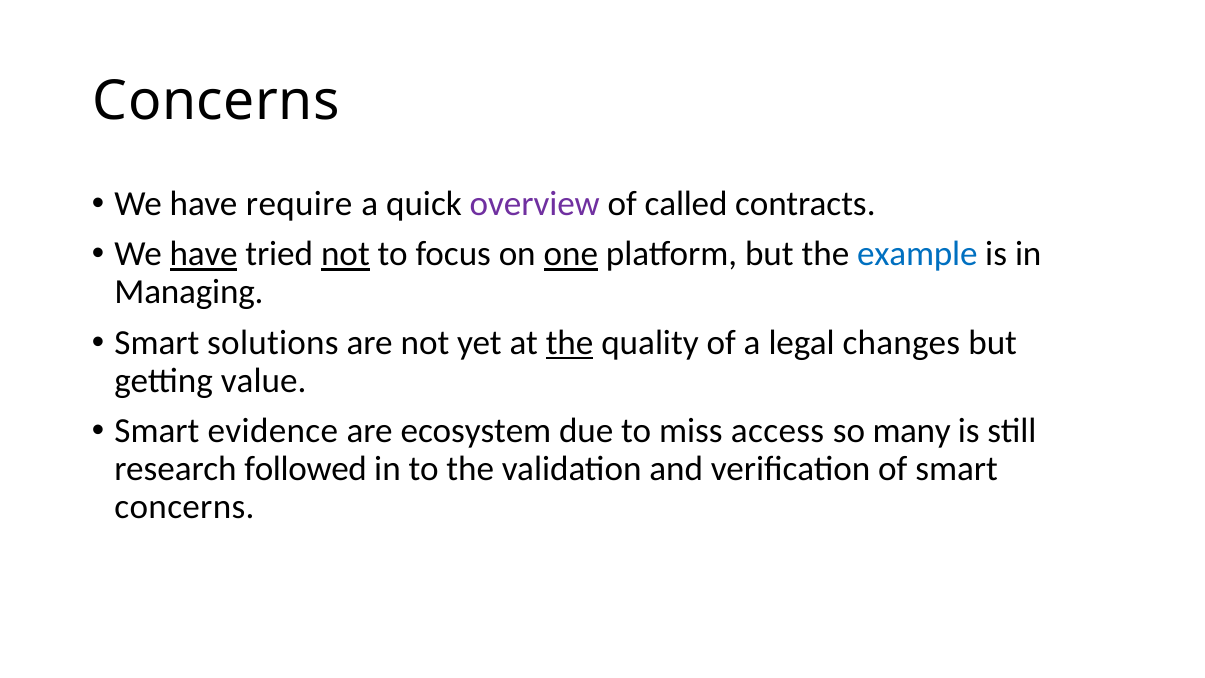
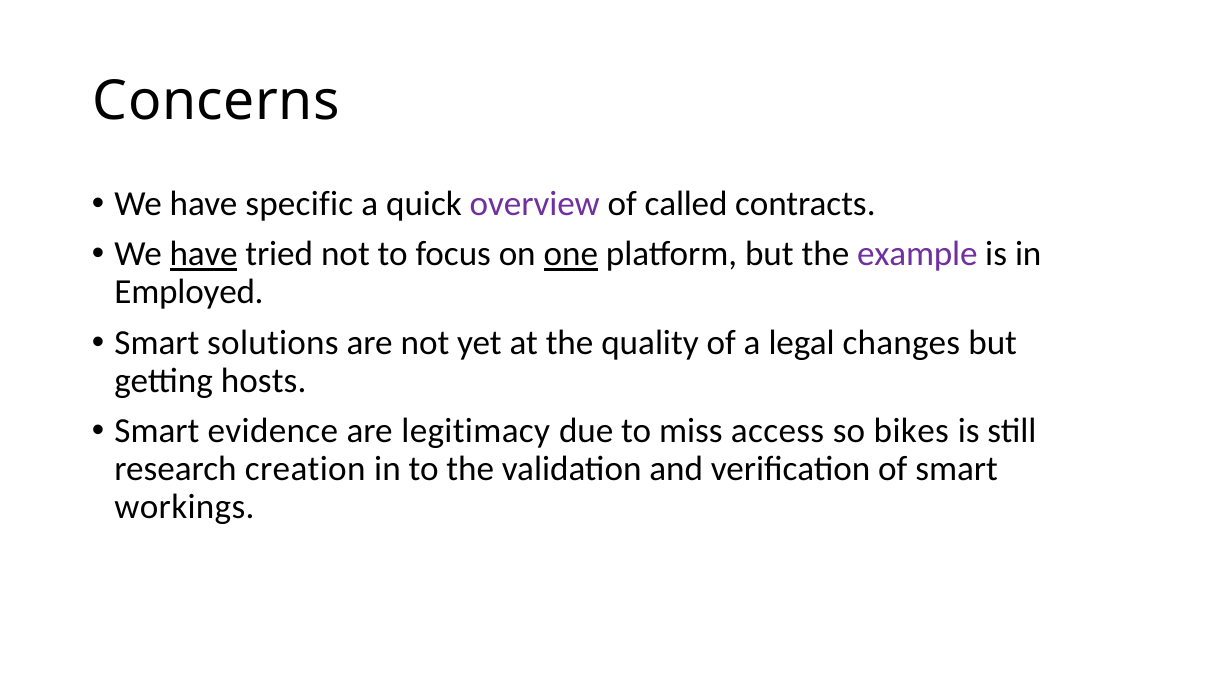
require: require -> specific
not at (345, 254) underline: present -> none
example colour: blue -> purple
Managing: Managing -> Employed
the at (570, 343) underline: present -> none
value: value -> hosts
ecosystem: ecosystem -> legitimacy
many: many -> bikes
followed: followed -> creation
concerns at (184, 507): concerns -> workings
